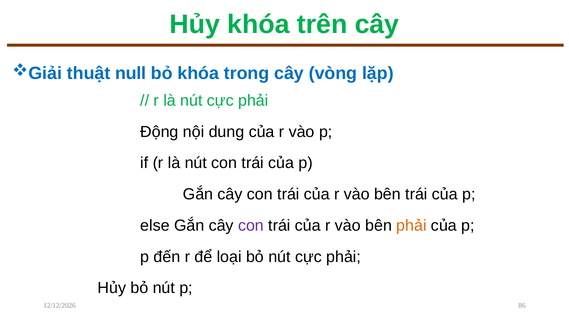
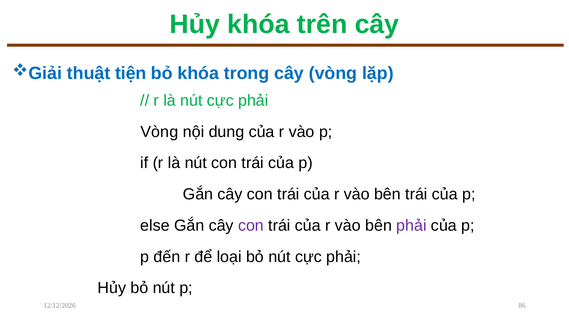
null: null -> tiện
Động at (159, 132): Động -> Vòng
phải at (411, 226) colour: orange -> purple
